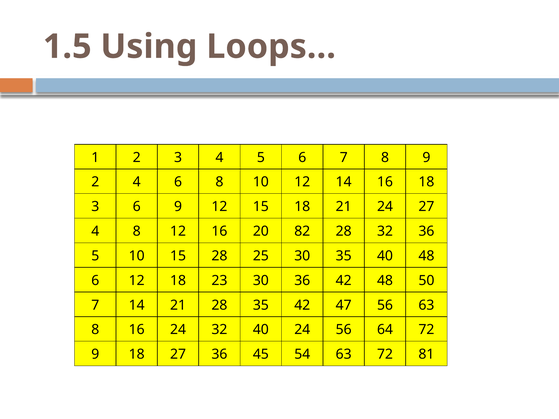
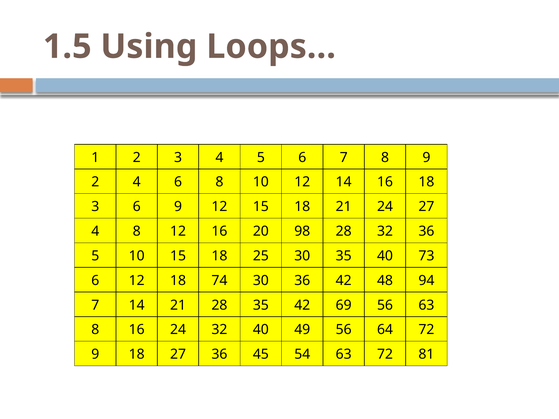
82: 82 -> 98
10 15 28: 28 -> 18
40 48: 48 -> 73
23: 23 -> 74
50: 50 -> 94
47: 47 -> 69
40 24: 24 -> 49
